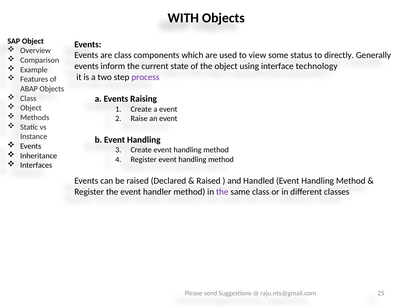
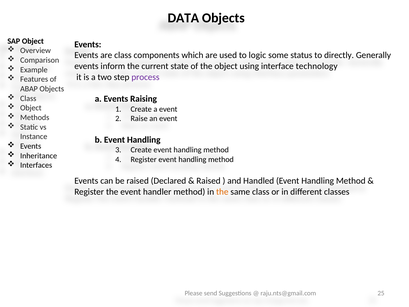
WITH: WITH -> DATA
view: view -> logic
the at (222, 192) colour: purple -> orange
